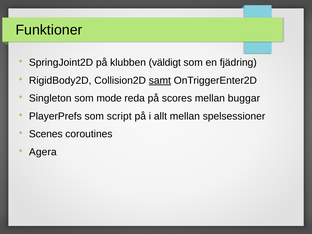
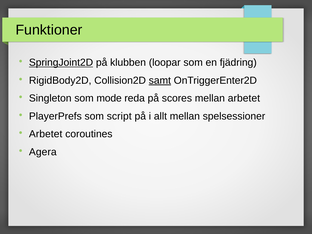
SpringJoint2D underline: none -> present
väldigt: väldigt -> loopar
mellan buggar: buggar -> arbetet
Scenes at (46, 134): Scenes -> Arbetet
